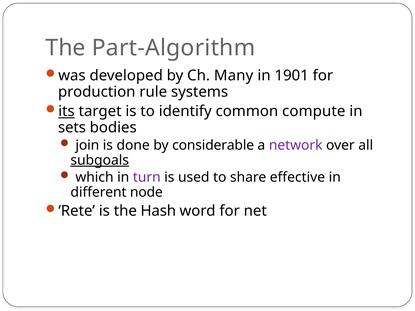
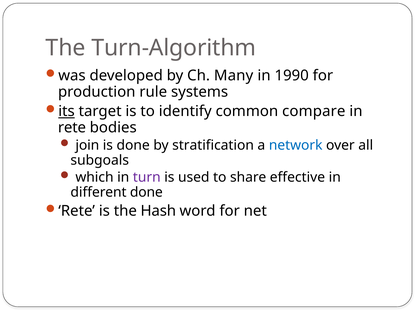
Part-Algorithm: Part-Algorithm -> Turn-Algorithm
1901: 1901 -> 1990
compute: compute -> compare
sets at (72, 128): sets -> rete
considerable: considerable -> stratification
network colour: purple -> blue
subgoals underline: present -> none
different node: node -> done
